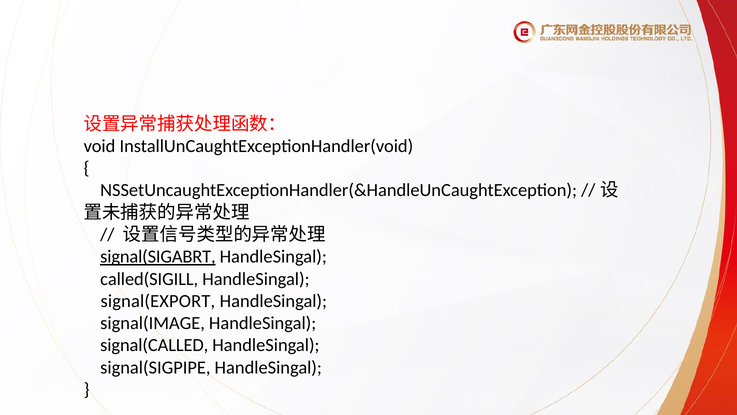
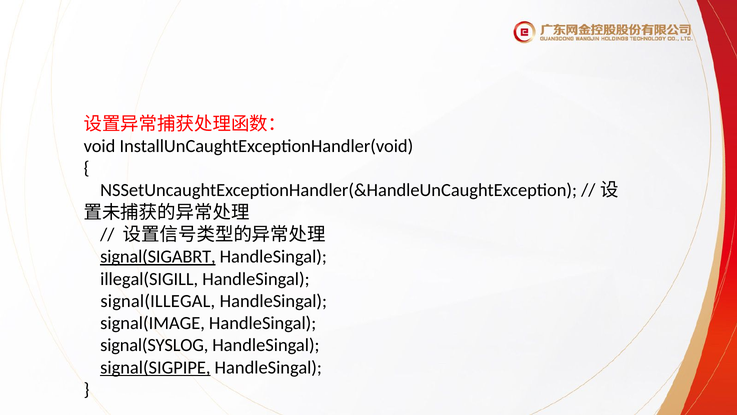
called(SIGILL: called(SIGILL -> illegal(SIGILL
signal(EXPORT: signal(EXPORT -> signal(ILLEGAL
signal(CALLED: signal(CALLED -> signal(SYSLOG
signal(SIGPIPE underline: none -> present
